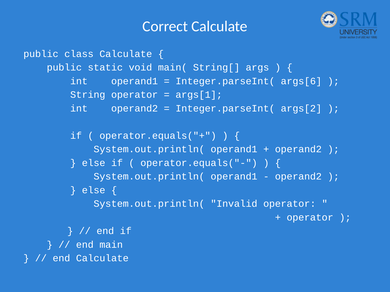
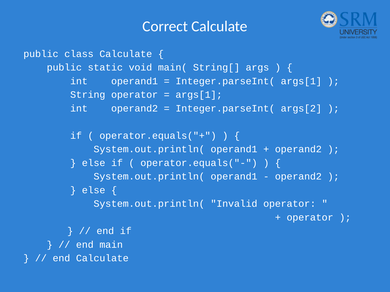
Integer.parseInt( args[6: args[6 -> args[1
